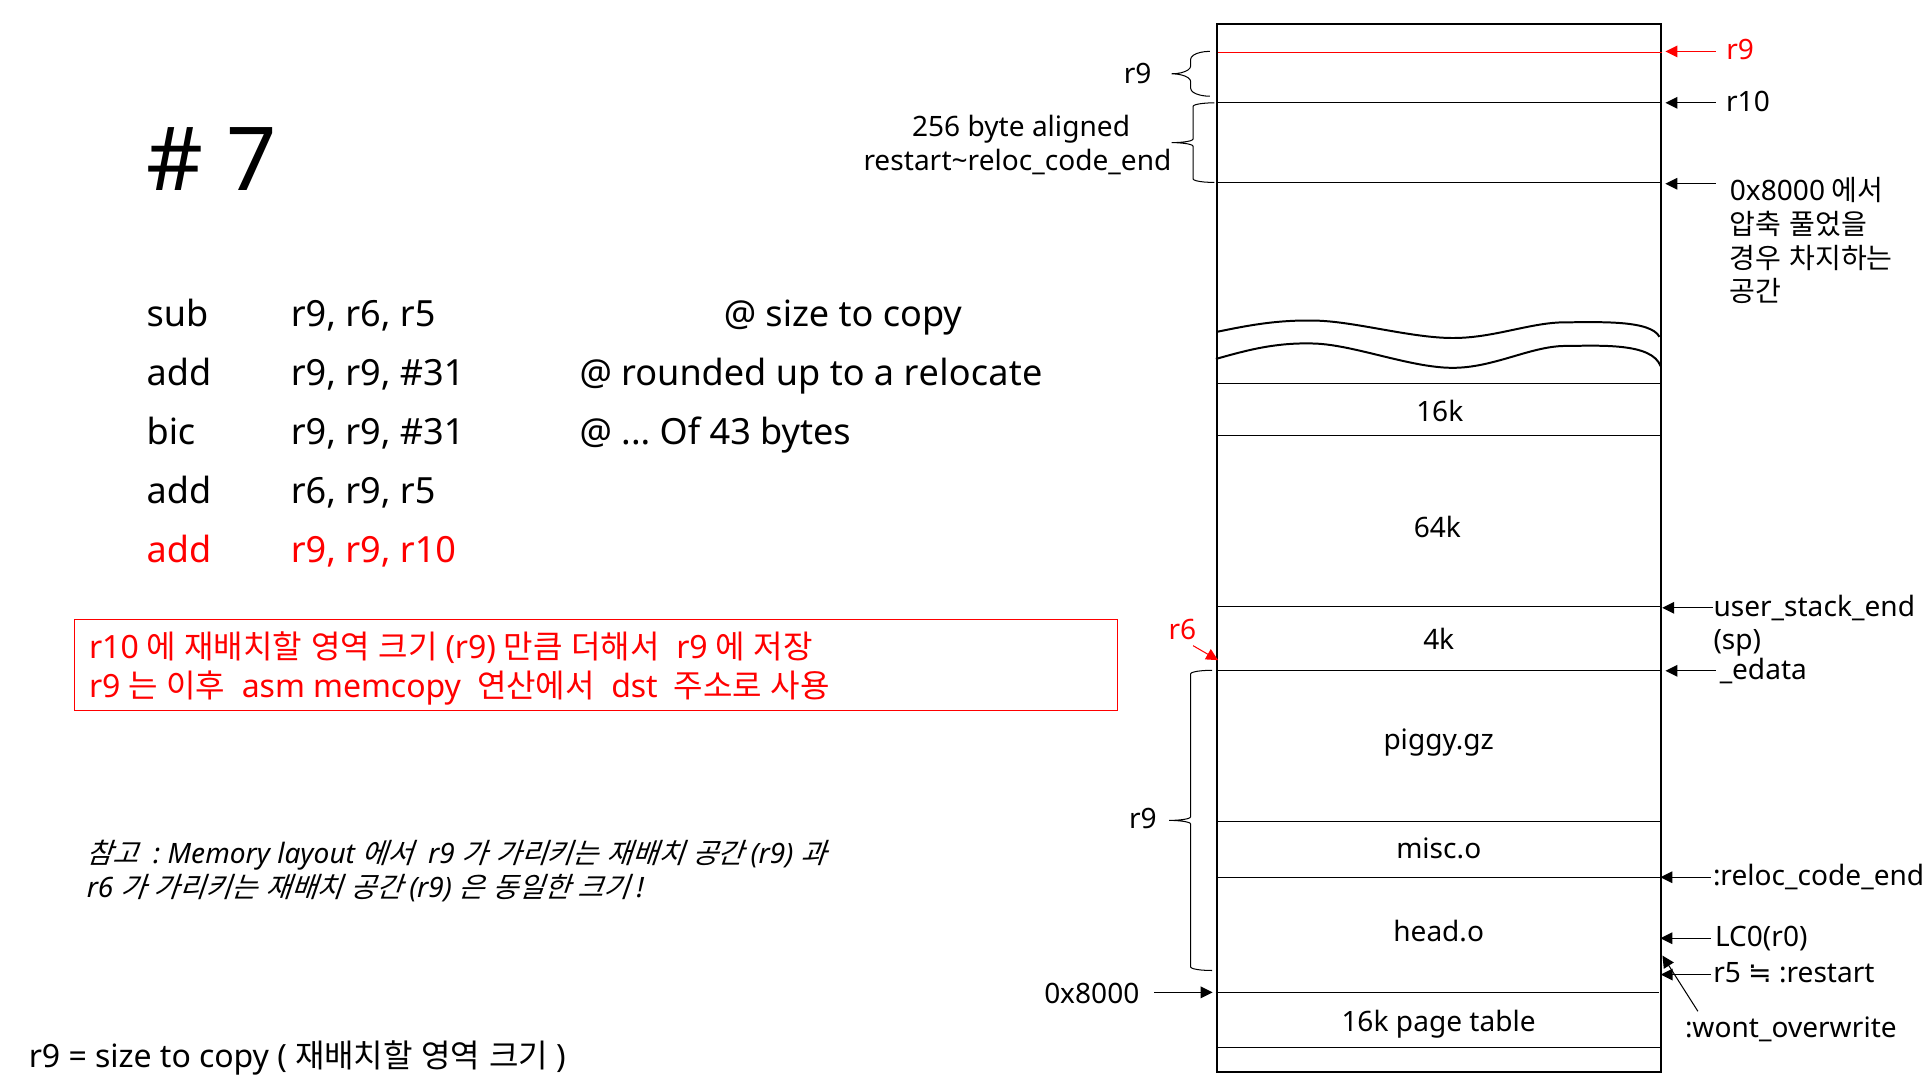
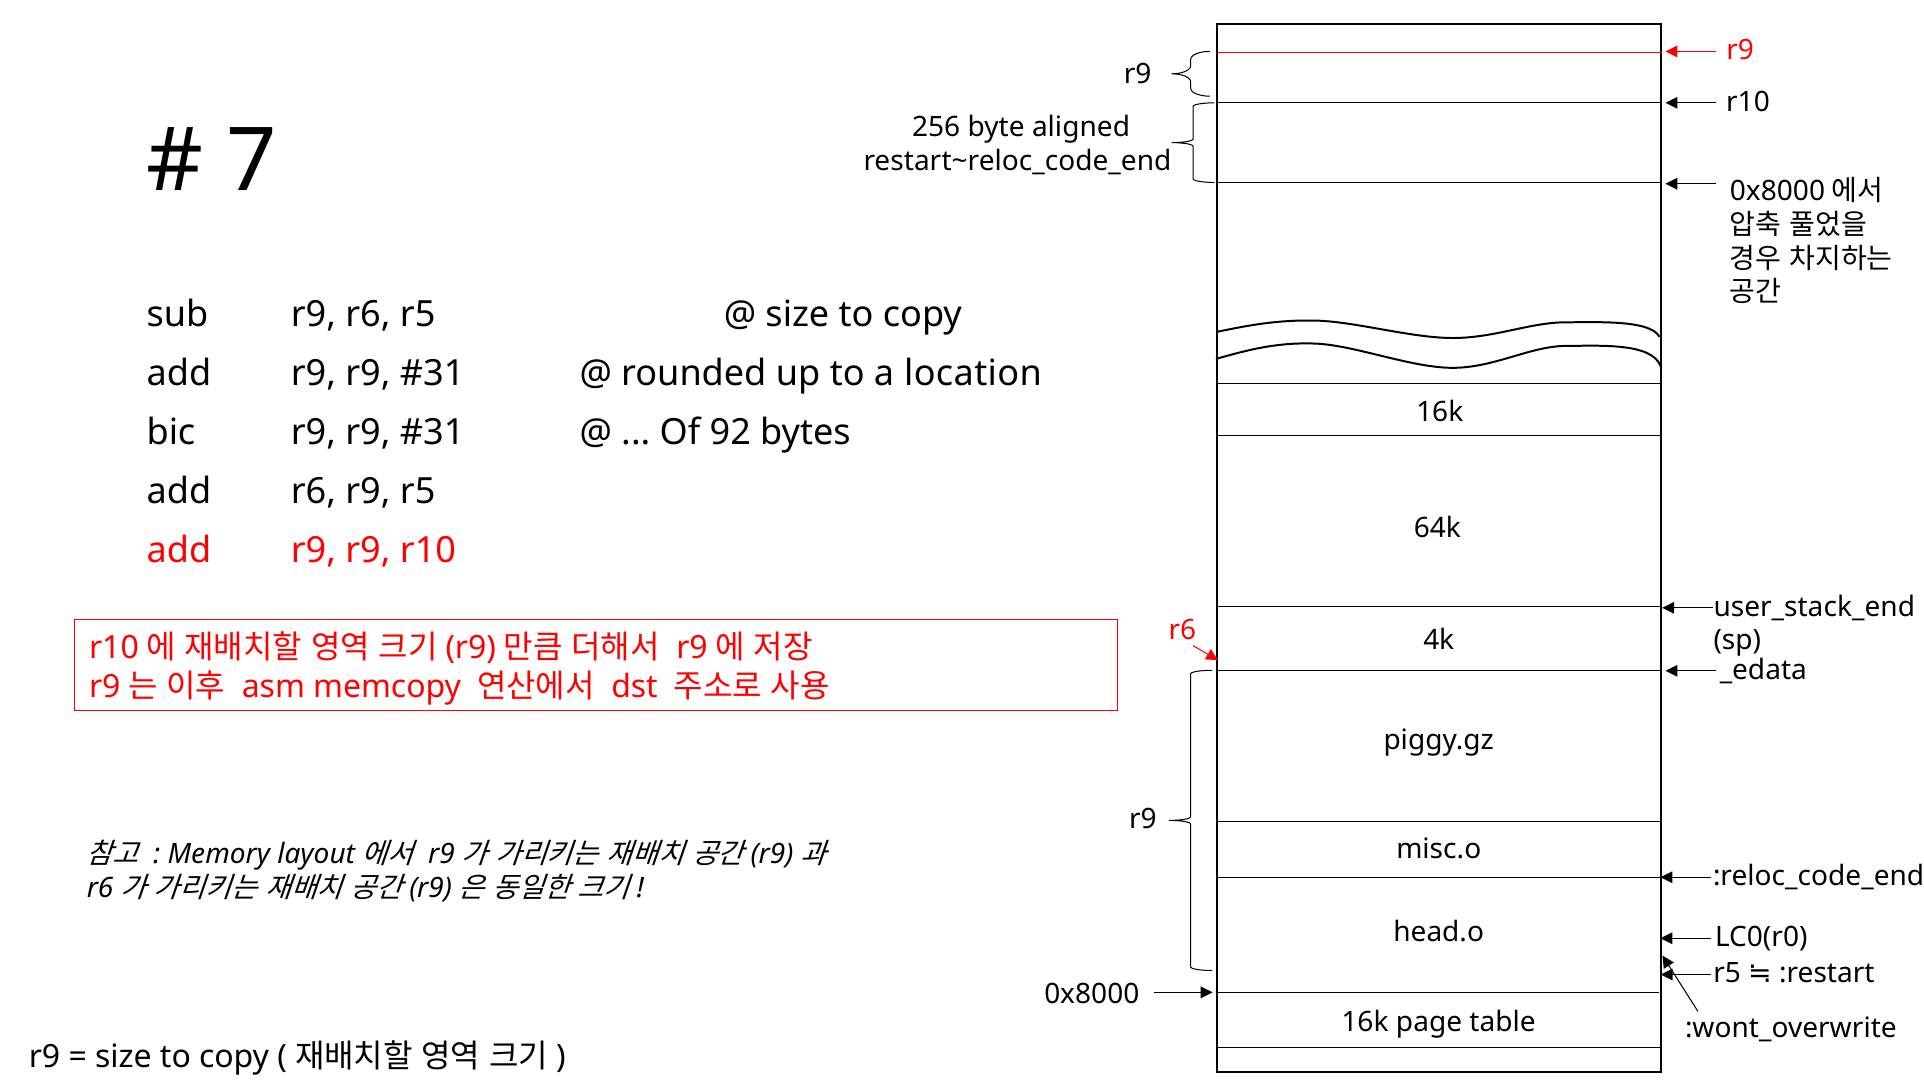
relocate: relocate -> location
43: 43 -> 92
